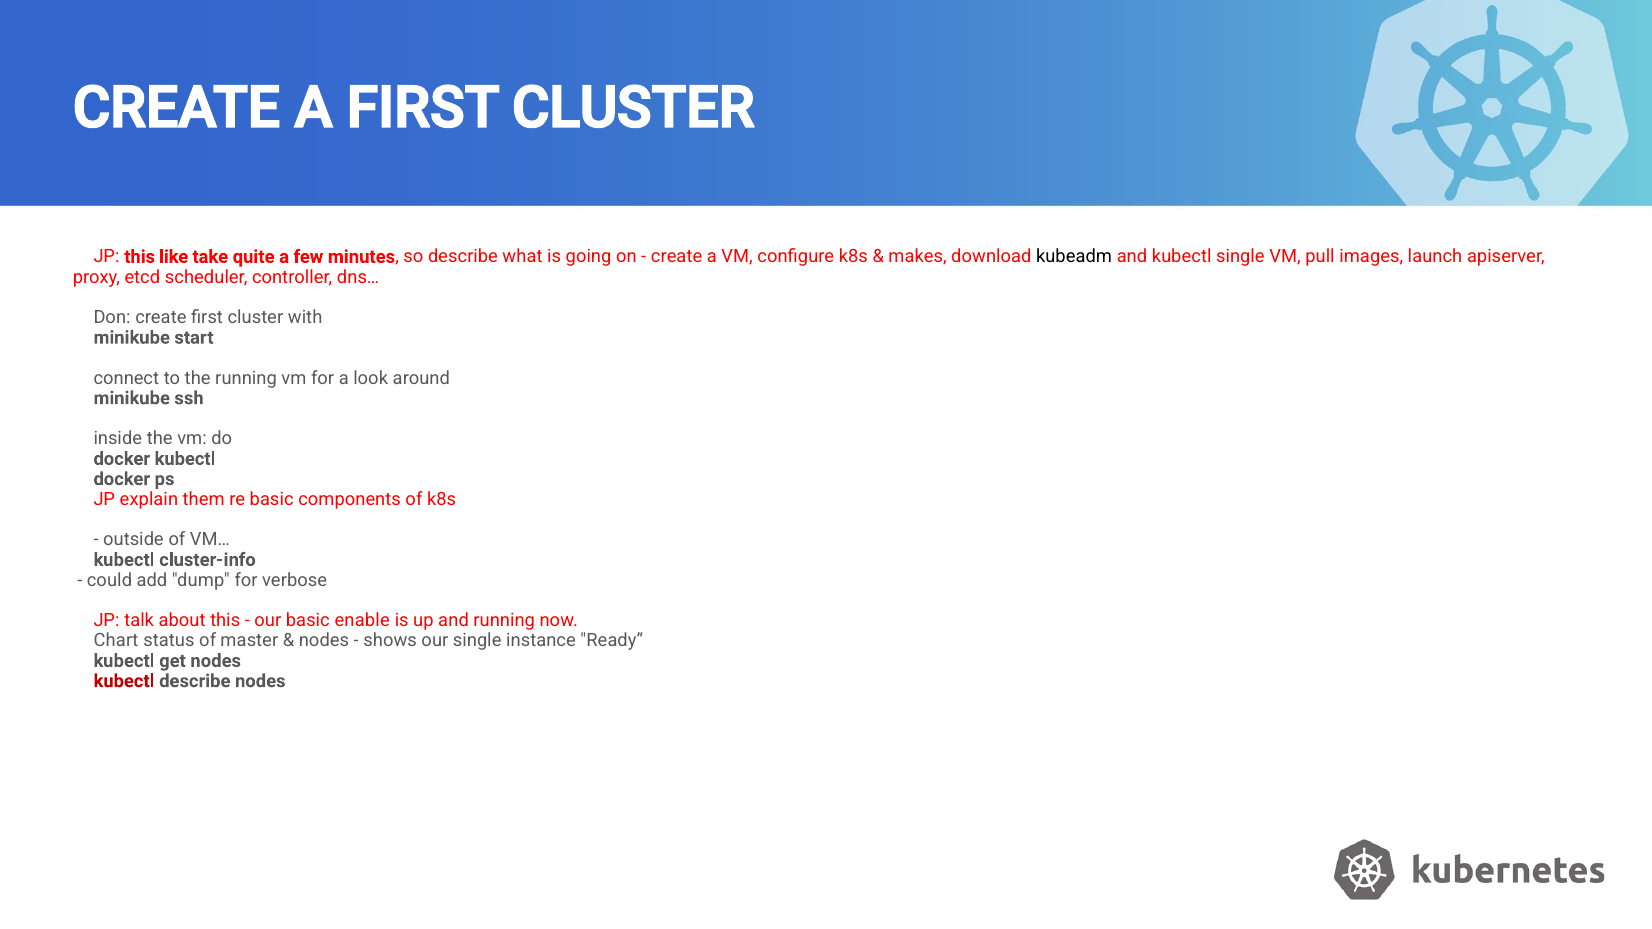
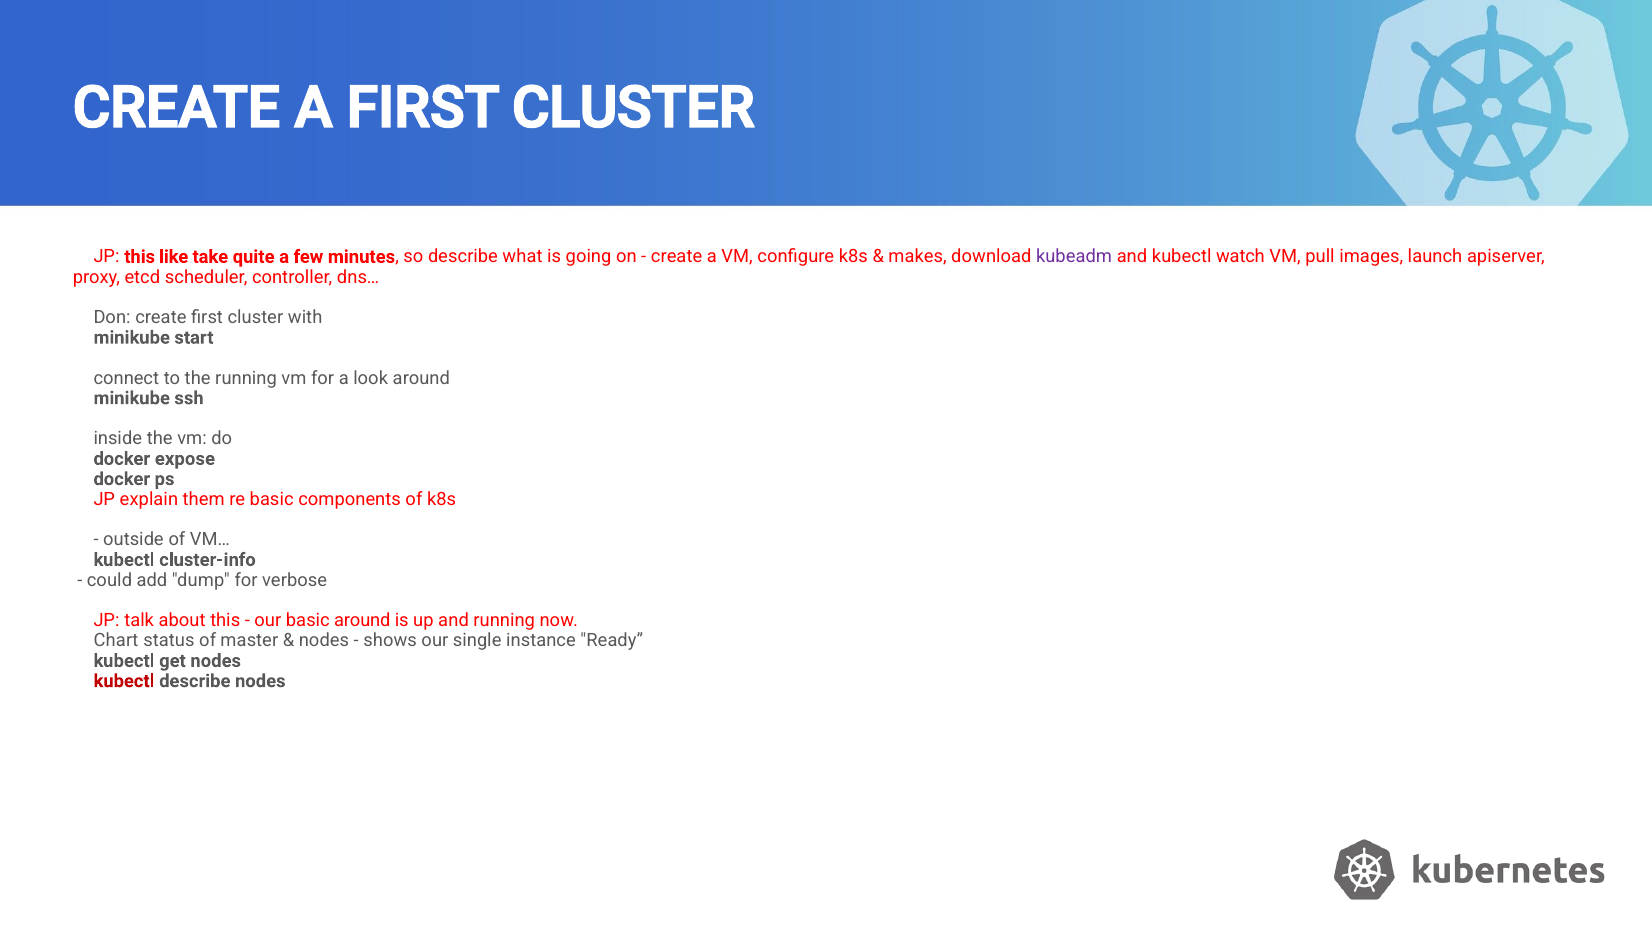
kubeadm colour: black -> purple
kubectl single: single -> watch
docker kubectl: kubectl -> expose
basic enable: enable -> around
